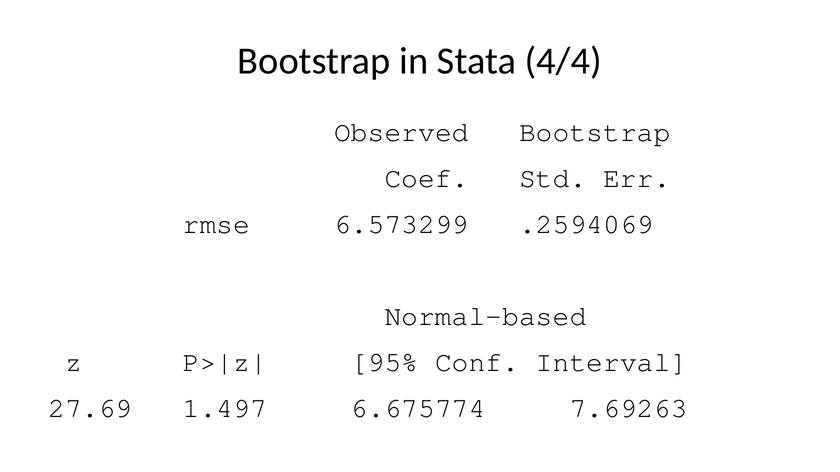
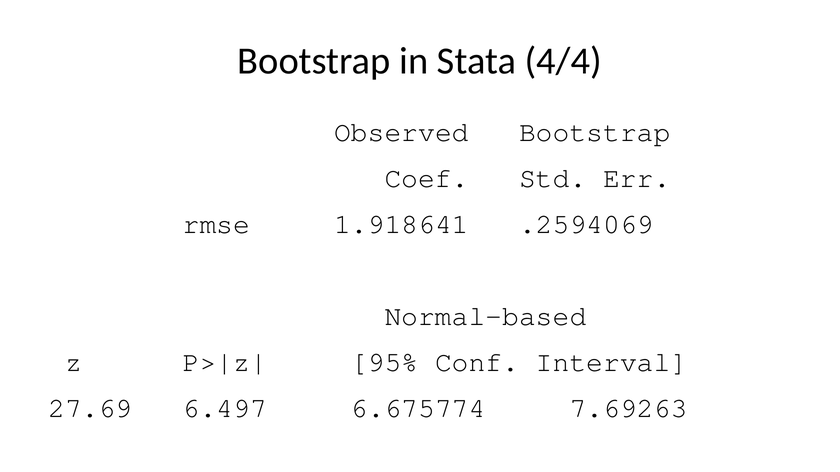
6.573299: 6.573299 -> 1.918641
1.497: 1.497 -> 6.497
